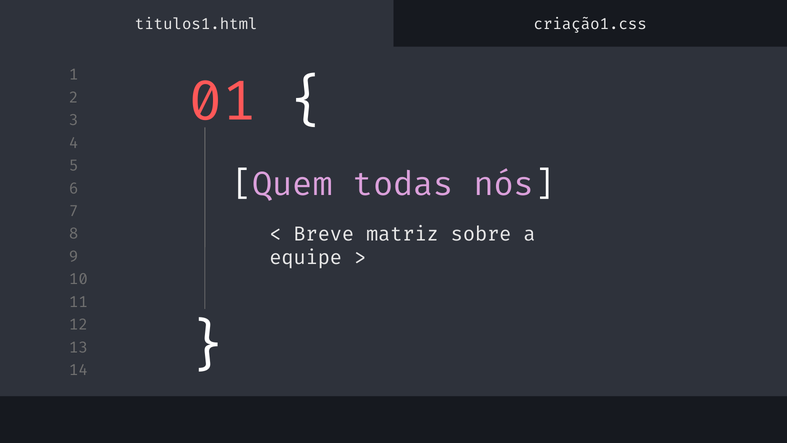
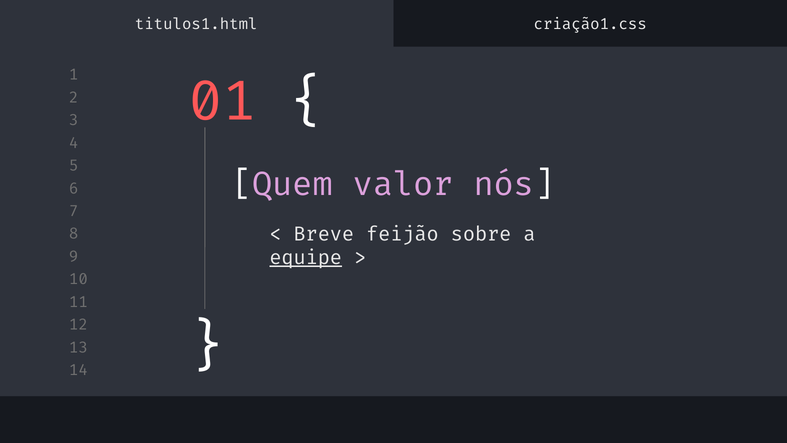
todas: todas -> valor
matriz: matriz -> feijão
equipe underline: none -> present
